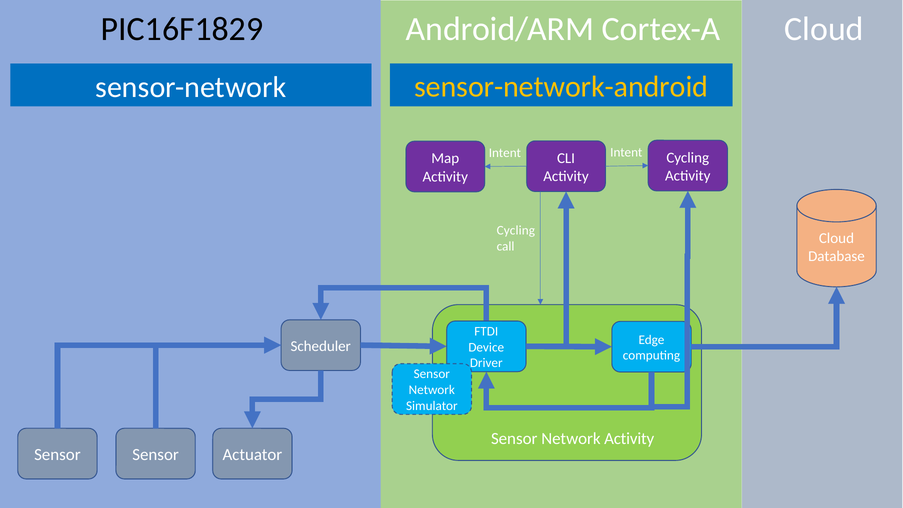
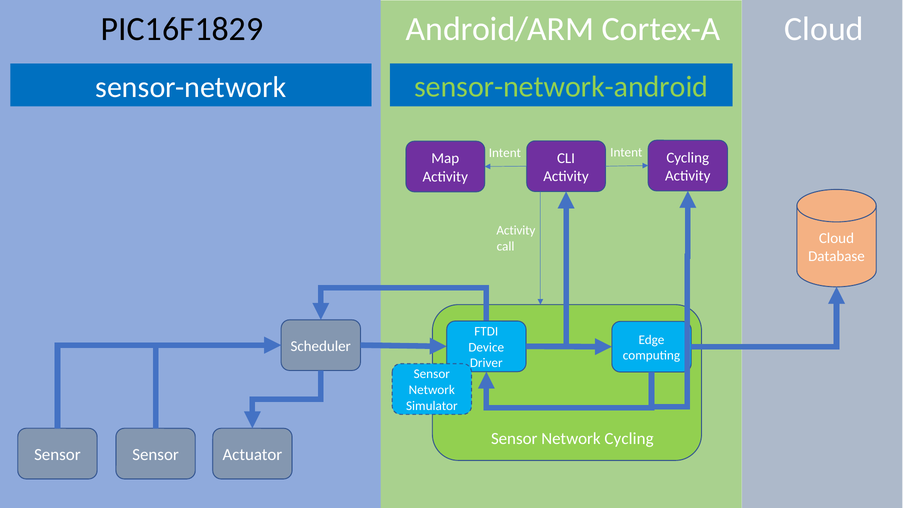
sensor-network-android colour: yellow -> light green
Cycling at (516, 230): Cycling -> Activity
Network Activity: Activity -> Cycling
